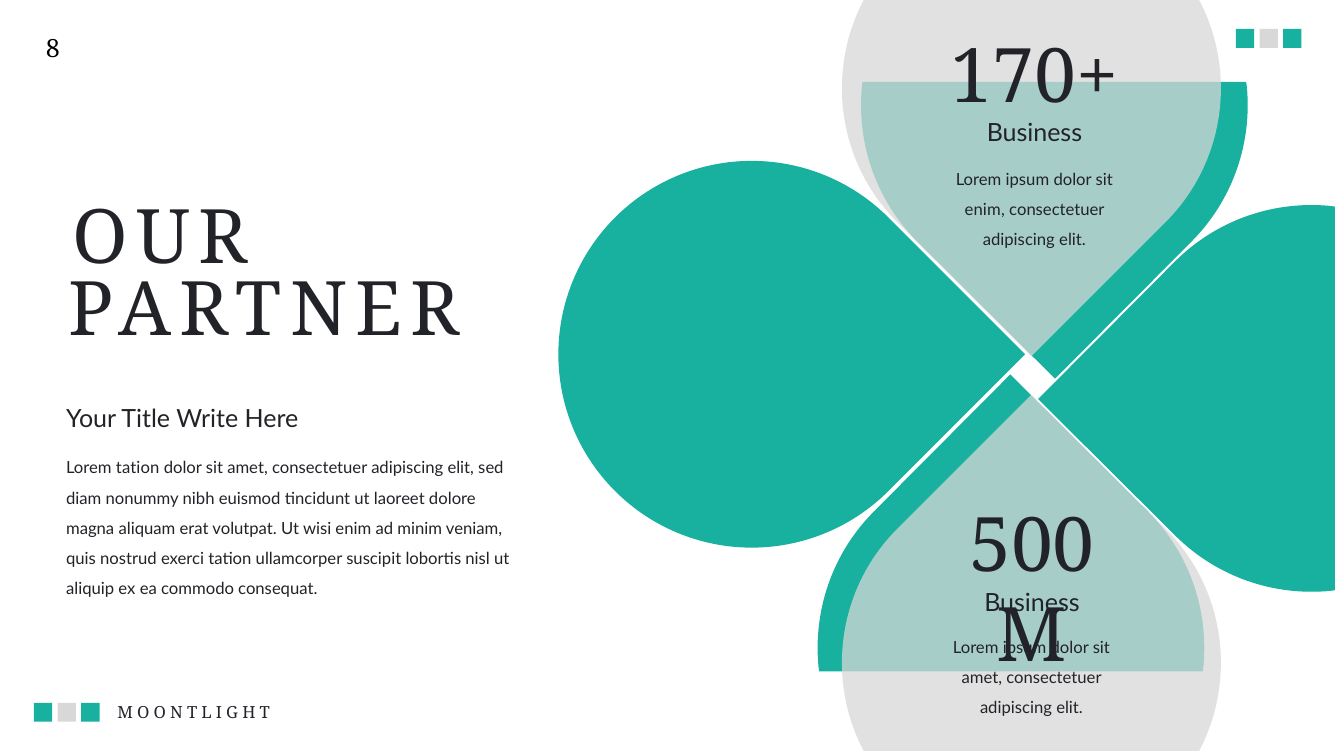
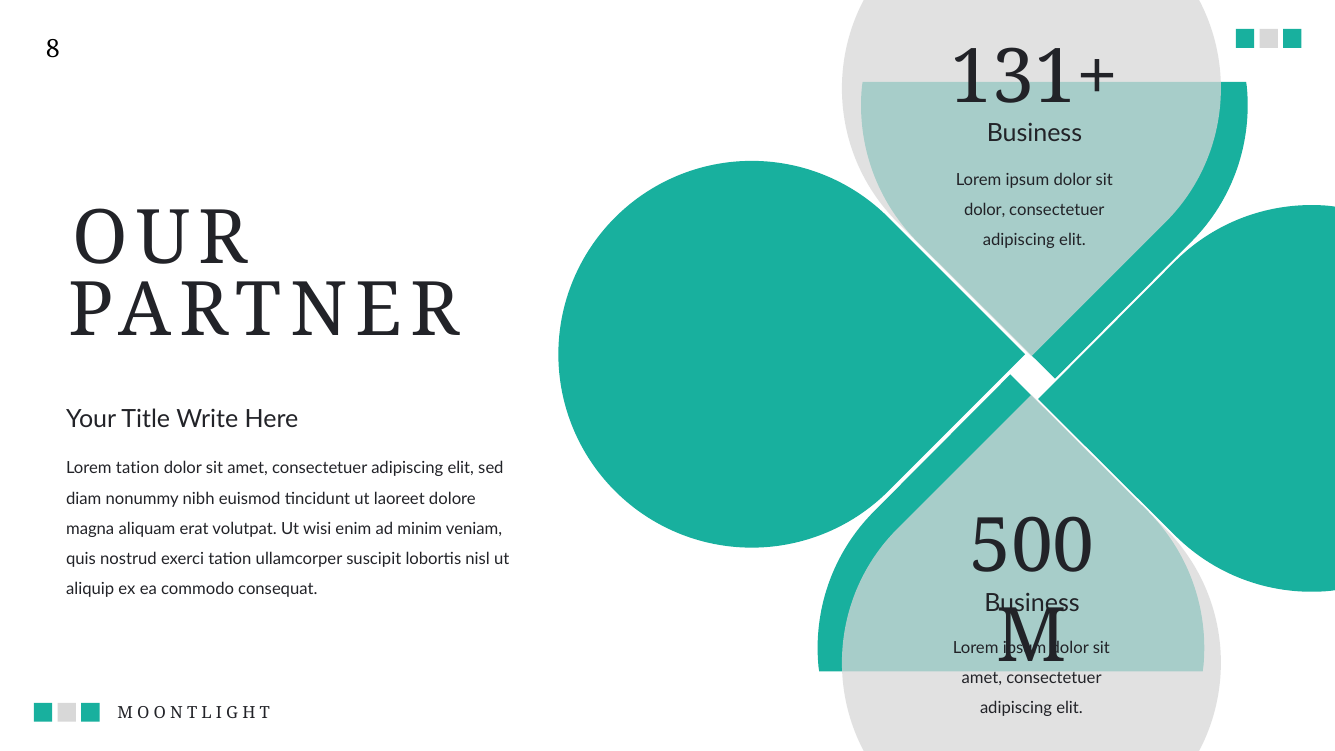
170+: 170+ -> 131+
enim at (985, 210): enim -> dolor
